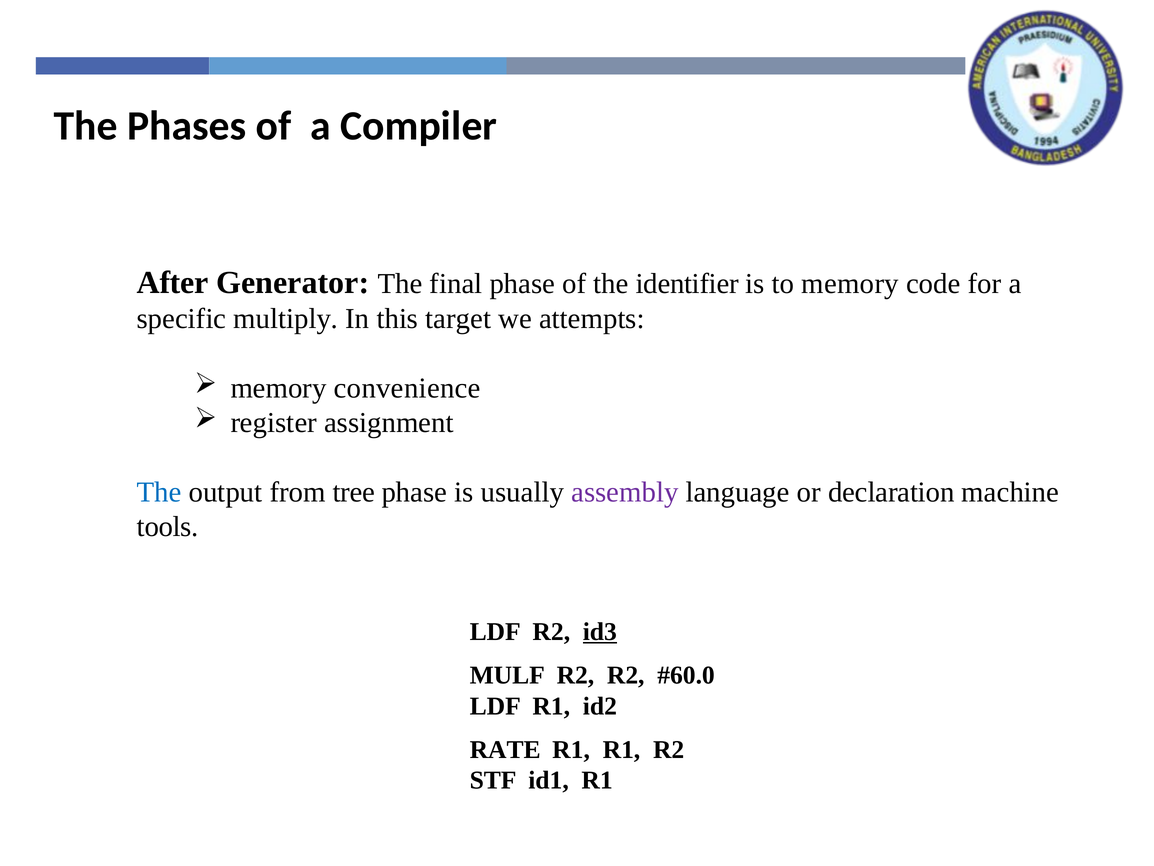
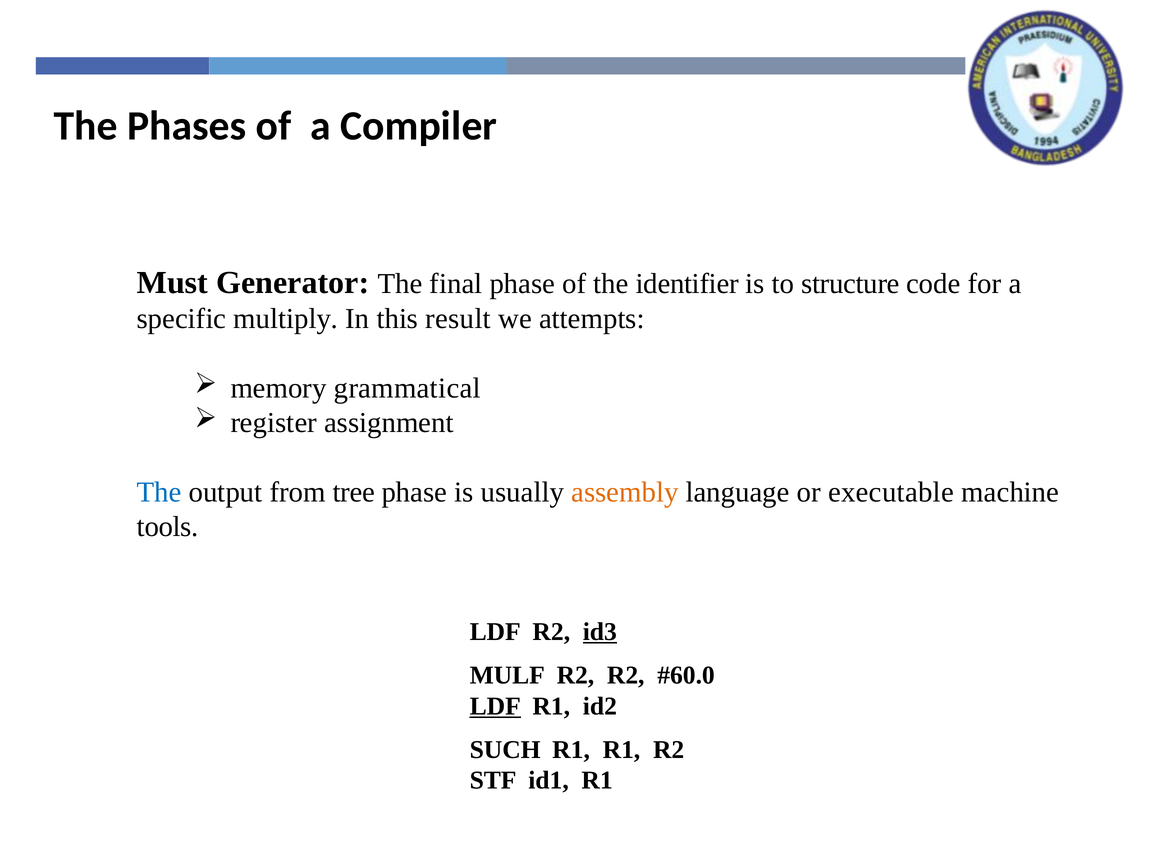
After: After -> Must
to memory: memory -> structure
target: target -> result
convenience: convenience -> grammatical
assembly colour: purple -> orange
declaration: declaration -> executable
LDF at (495, 706) underline: none -> present
RATE: RATE -> SUCH
